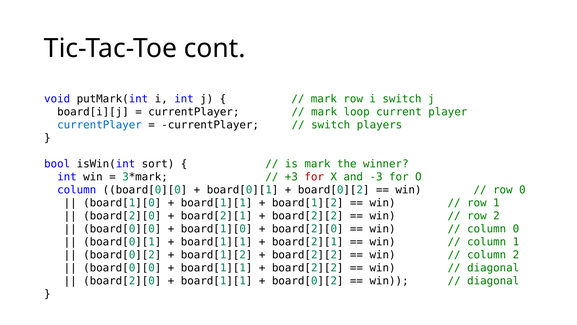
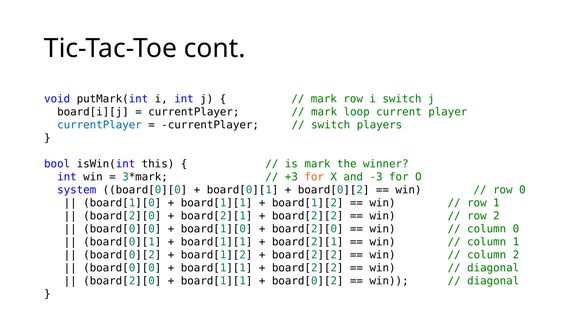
sort: sort -> this
for at (314, 177) colour: red -> orange
column at (77, 190): column -> system
